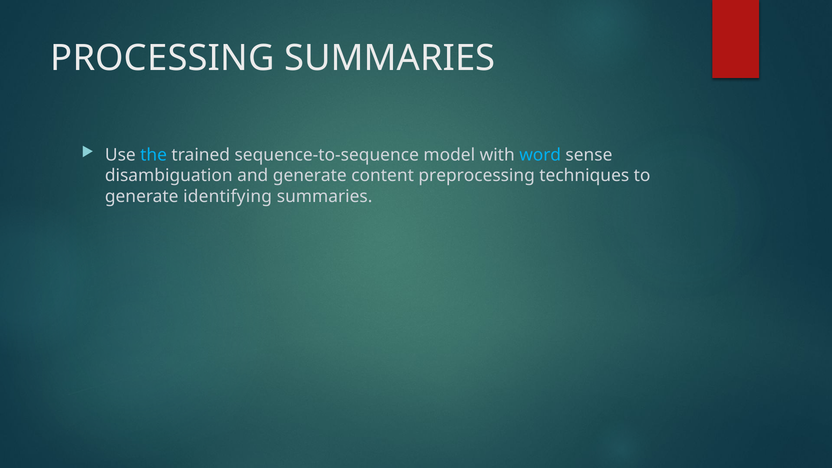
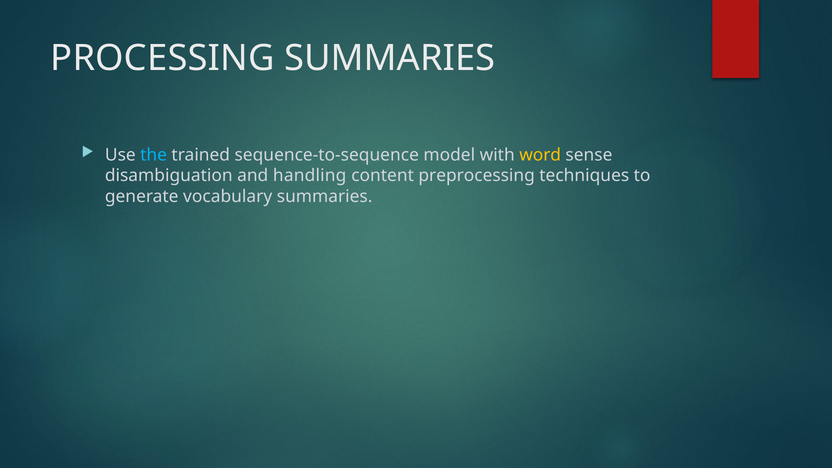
word colour: light blue -> yellow
and generate: generate -> handling
identifying: identifying -> vocabulary
